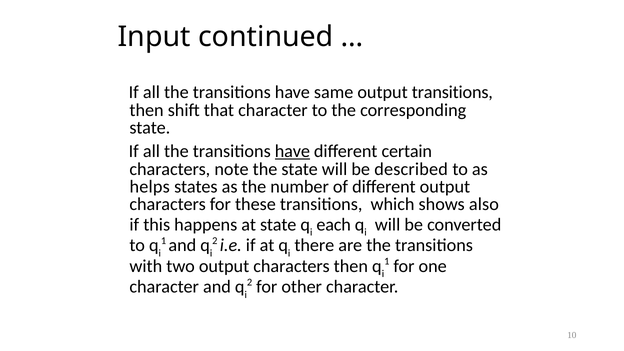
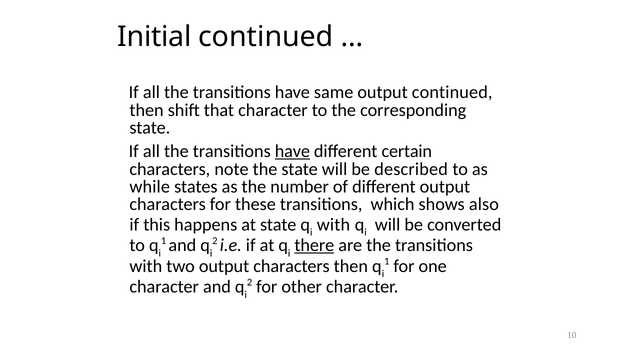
Input: Input -> Initial
output transitions: transitions -> continued
helps: helps -> while
each at (334, 225): each -> with
there underline: none -> present
